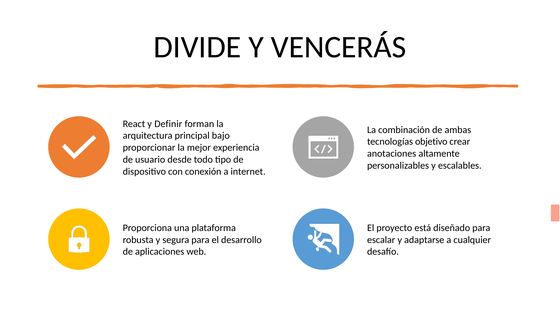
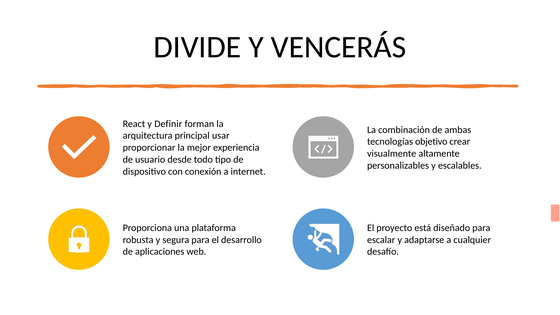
bajo: bajo -> usar
anotaciones: anotaciones -> visualmente
